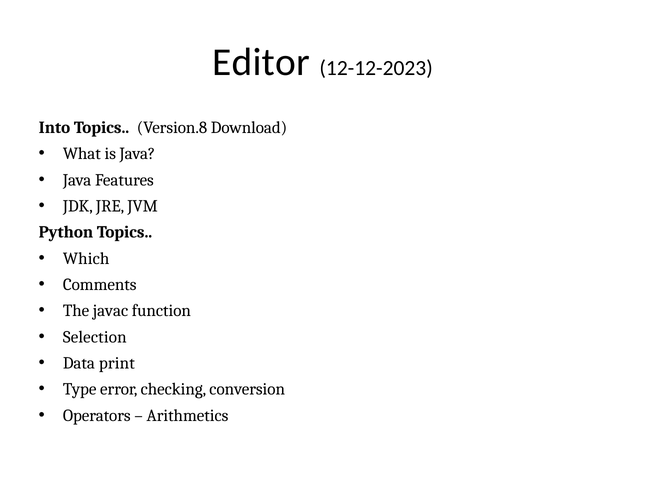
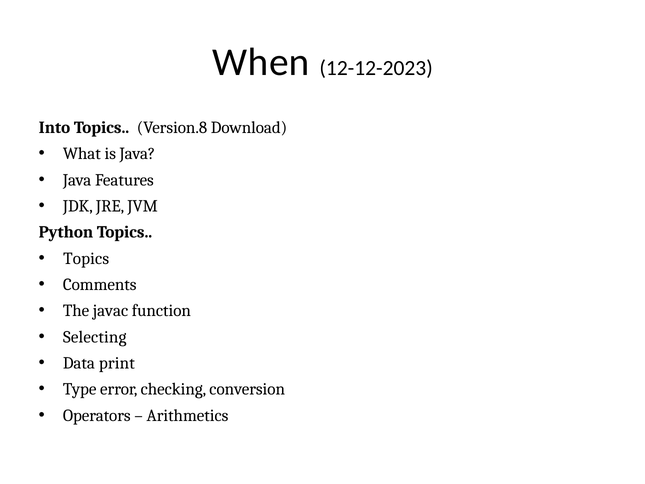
Editor: Editor -> When
Which at (86, 258): Which -> Topics
Selection: Selection -> Selecting
